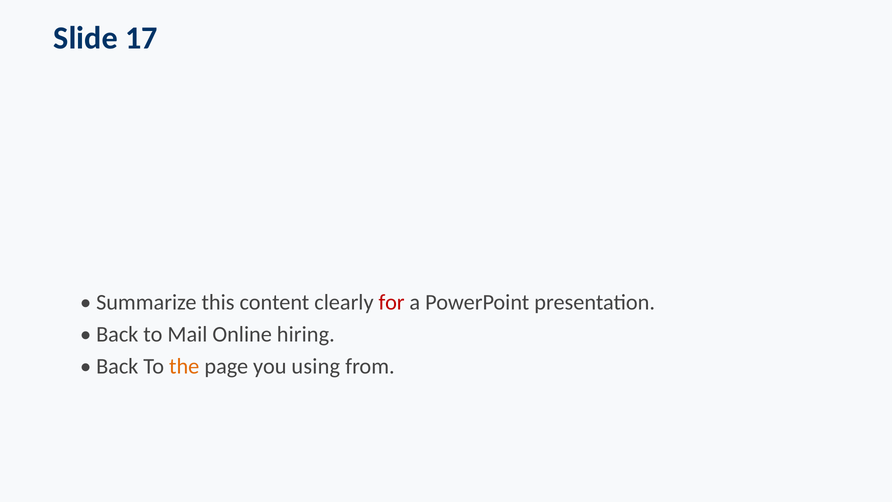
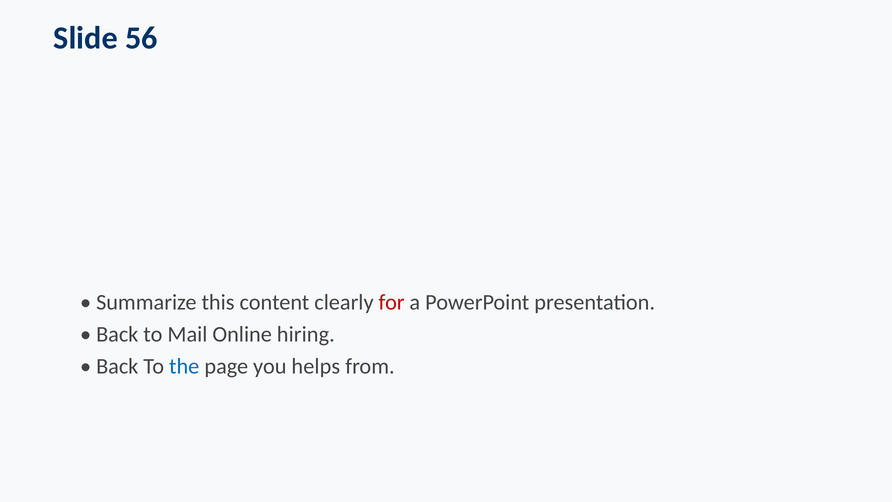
17: 17 -> 56
the colour: orange -> blue
using: using -> helps
